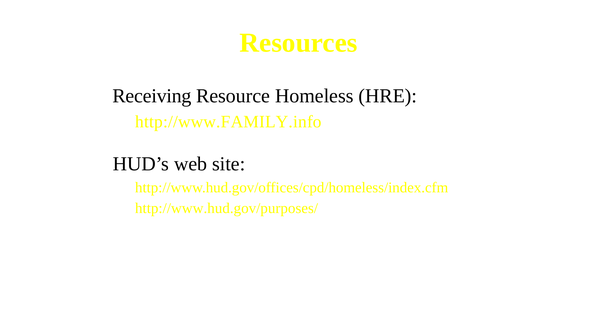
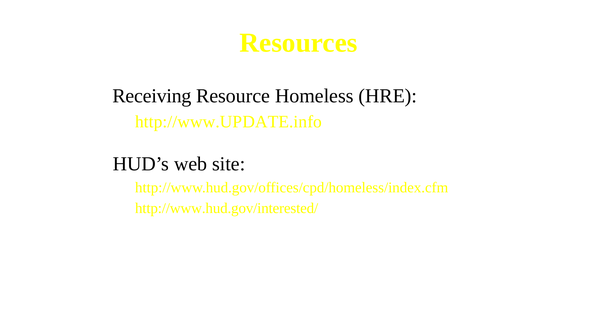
http://www.FAMILY.info: http://www.FAMILY.info -> http://www.UPDATE.info
http://www.hud.gov/purposes/: http://www.hud.gov/purposes/ -> http://www.hud.gov/interested/
